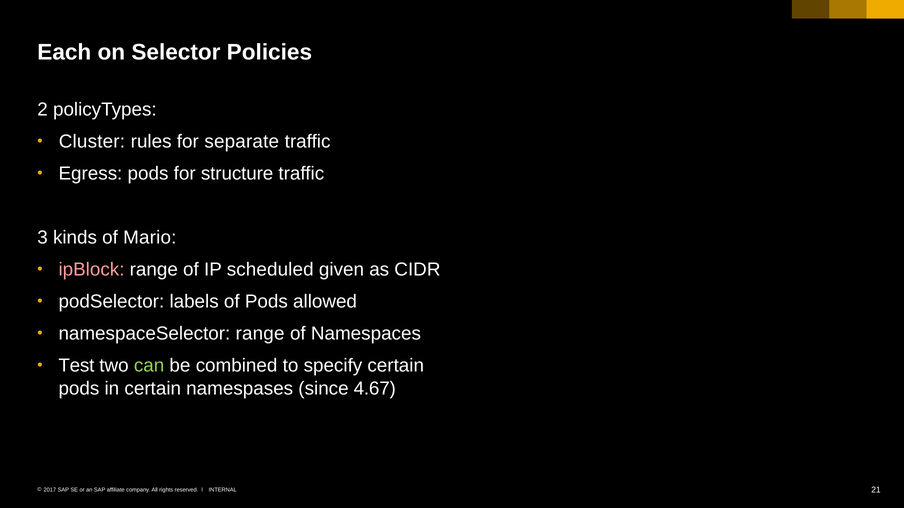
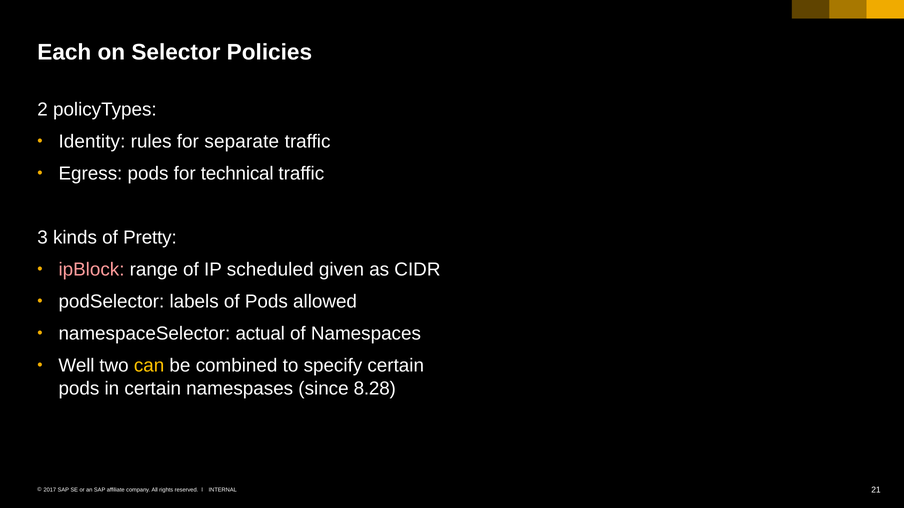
Cluster: Cluster -> Identity
structure: structure -> technical
Mario: Mario -> Pretty
namespaceSelector range: range -> actual
Test: Test -> Well
can colour: light green -> yellow
4.67: 4.67 -> 8.28
